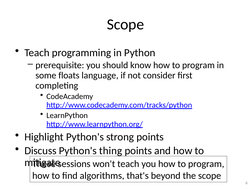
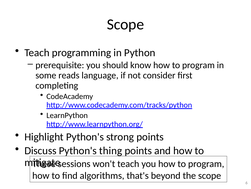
floats: floats -> reads
